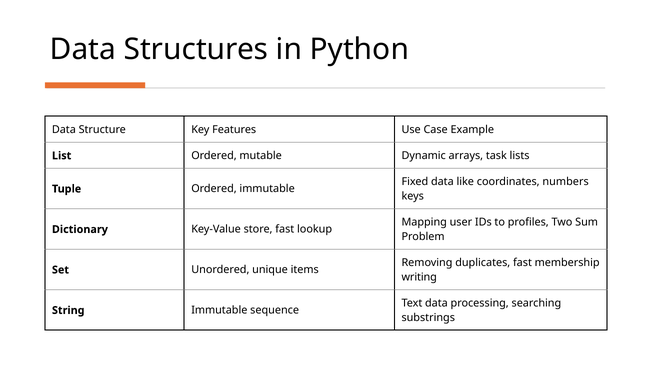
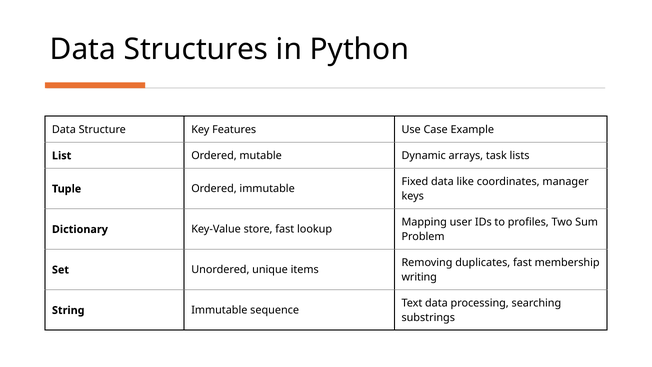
numbers: numbers -> manager
